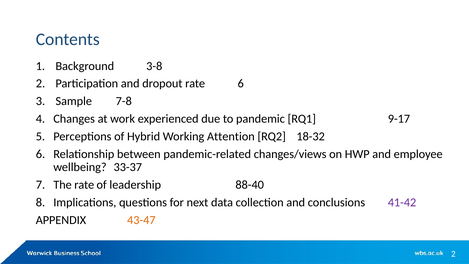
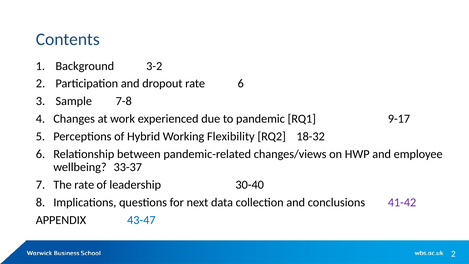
3-8: 3-8 -> 3-2
Attention: Attention -> Flexibility
88-40: 88-40 -> 30-40
43-47 colour: orange -> blue
